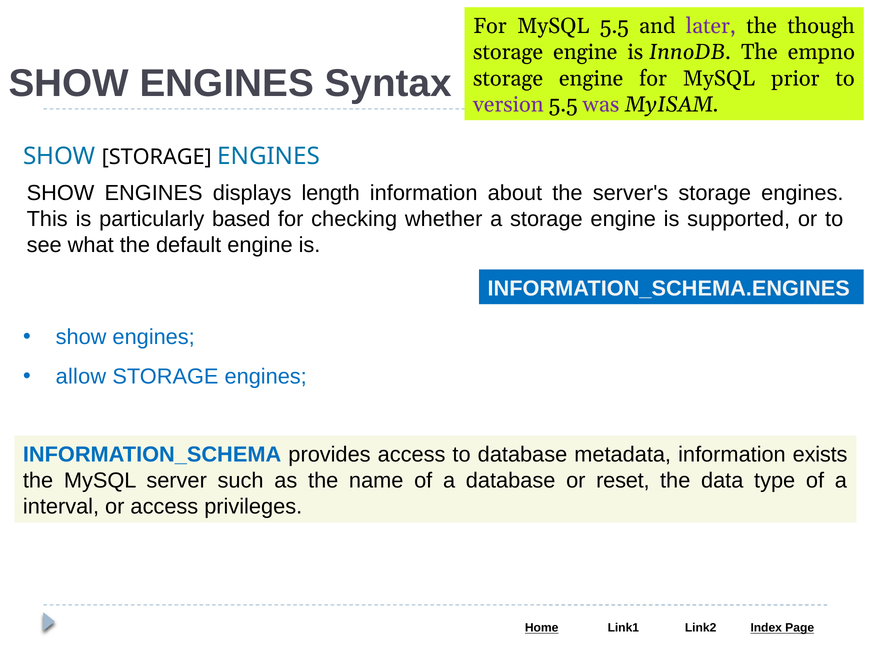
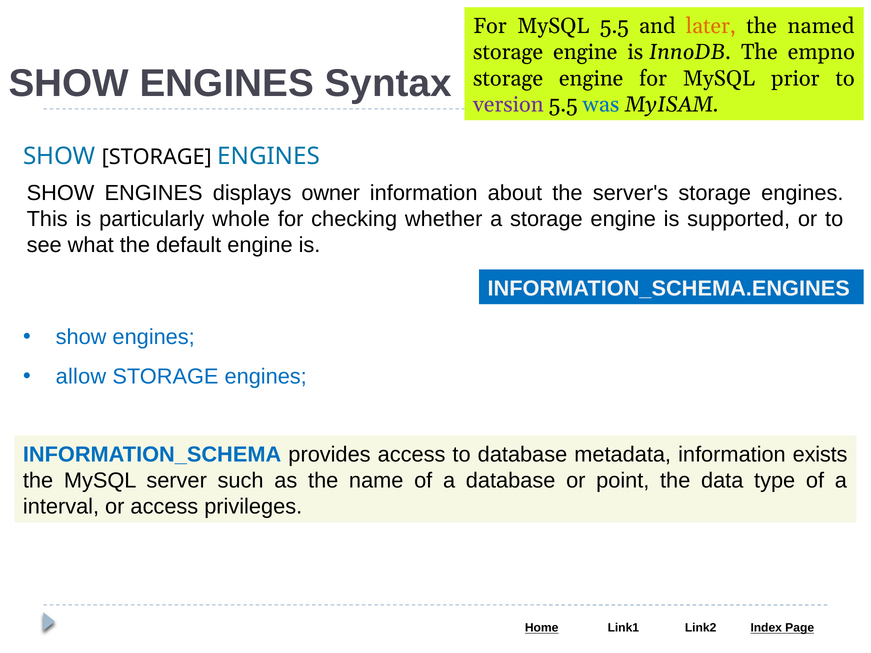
later colour: purple -> orange
though: though -> named
was colour: purple -> blue
length: length -> owner
based: based -> whole
reset: reset -> point
